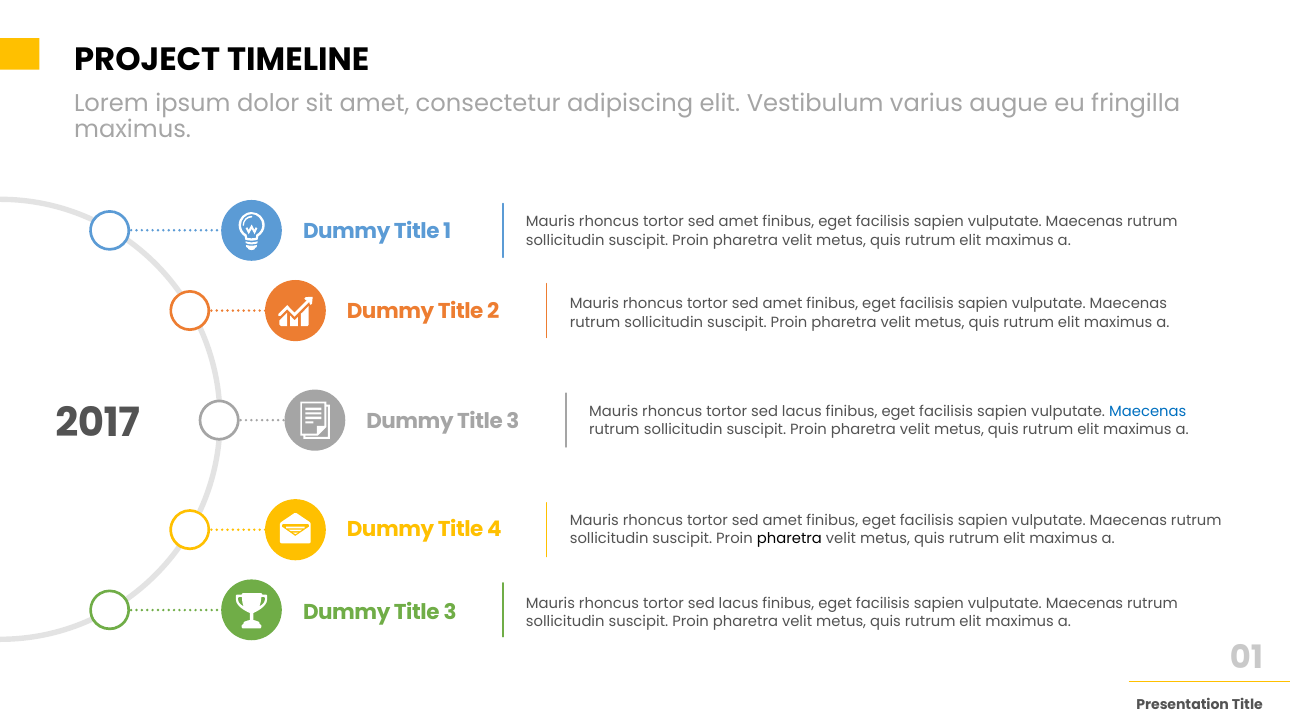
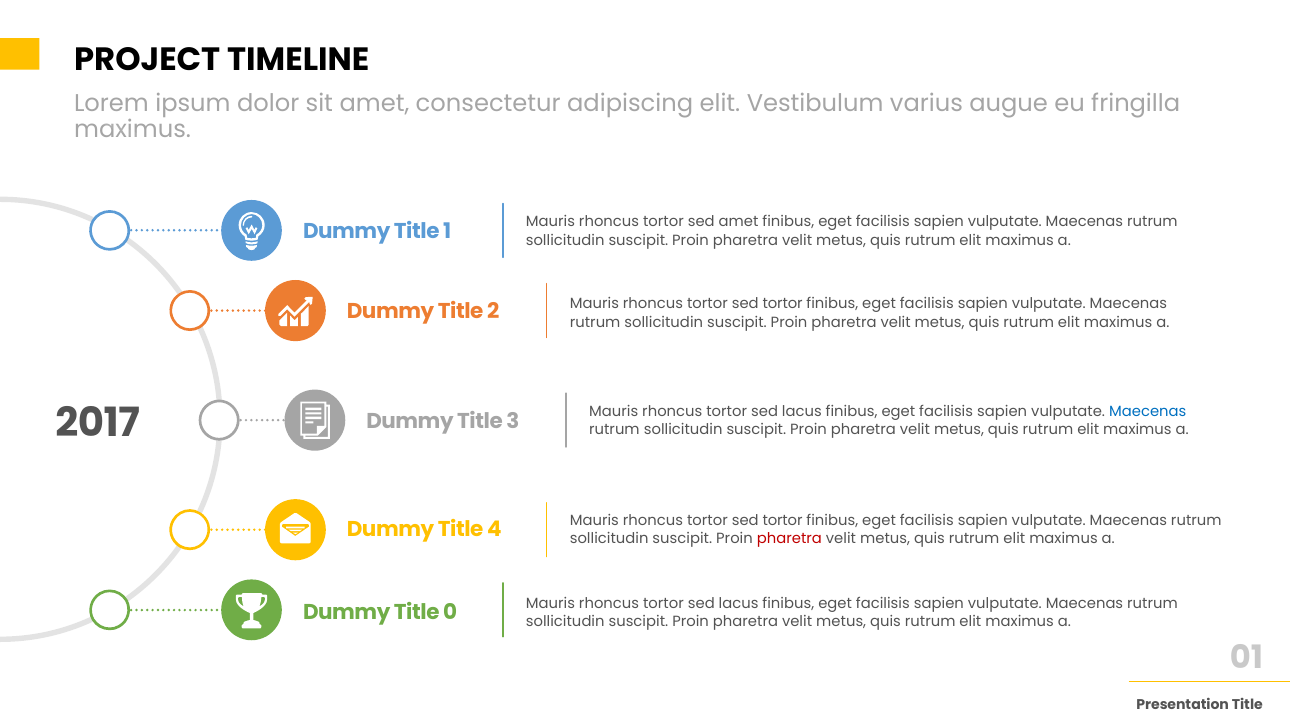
amet at (782, 304): amet -> tortor
amet at (782, 520): amet -> tortor
pharetra at (789, 539) colour: black -> red
3 at (450, 612): 3 -> 0
